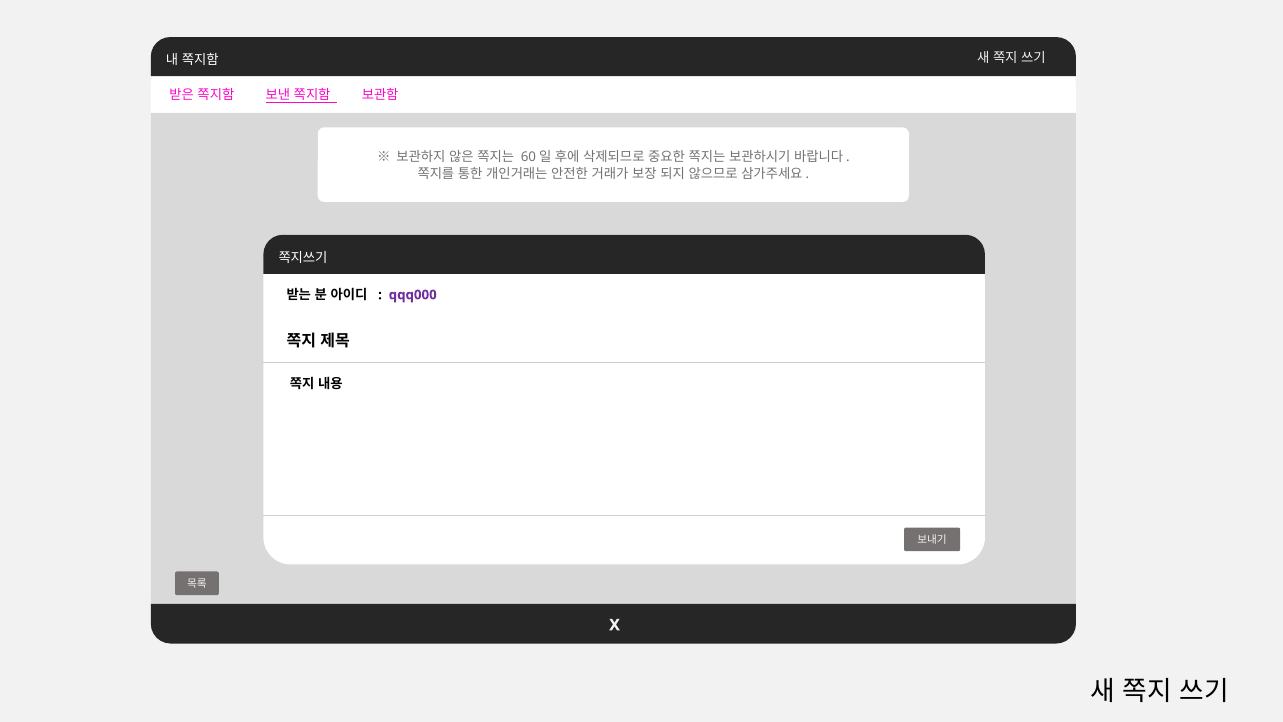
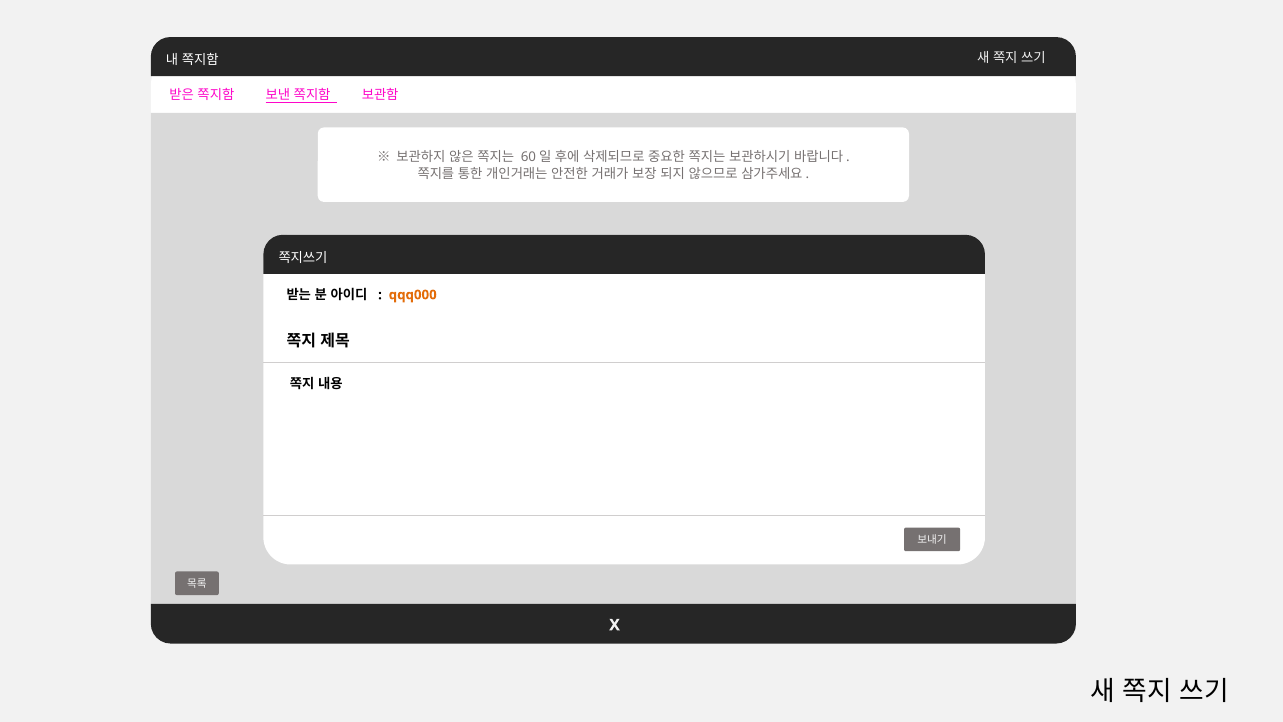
qqq000 colour: purple -> orange
